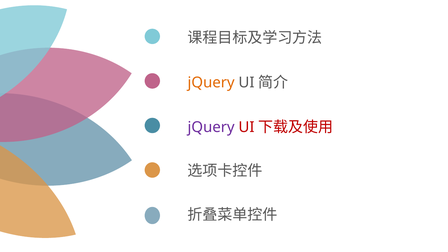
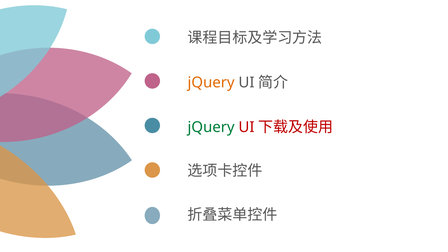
jQuery at (211, 127) colour: purple -> green
